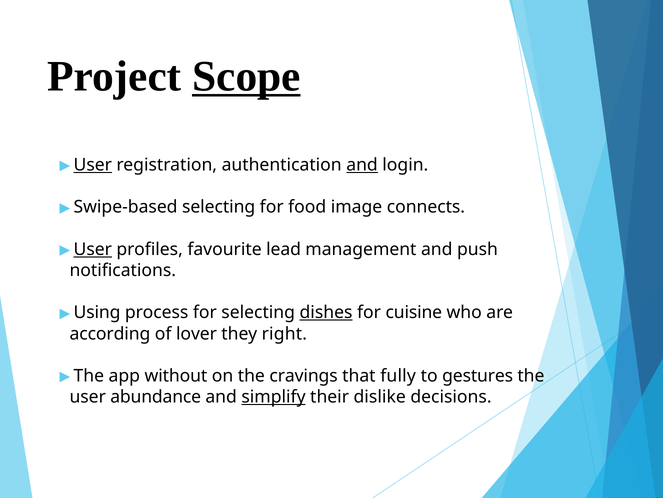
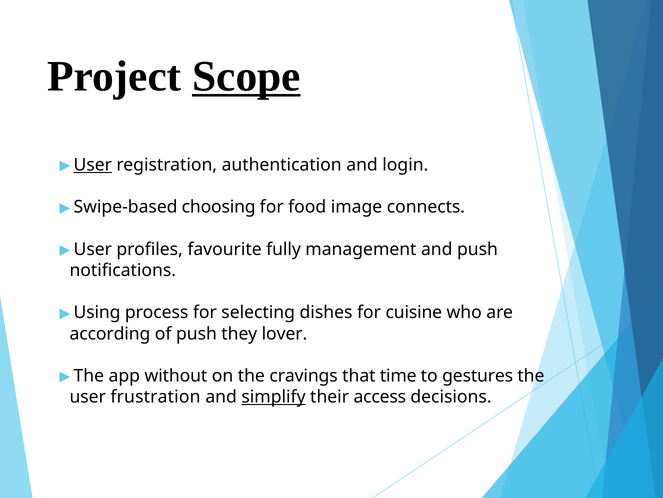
and at (362, 165) underline: present -> none
Swipe-based selecting: selecting -> choosing
User at (93, 249) underline: present -> none
lead: lead -> fully
dishes underline: present -> none
of lover: lover -> push
right: right -> lover
fully: fully -> time
abundance: abundance -> frustration
dislike: dislike -> access
